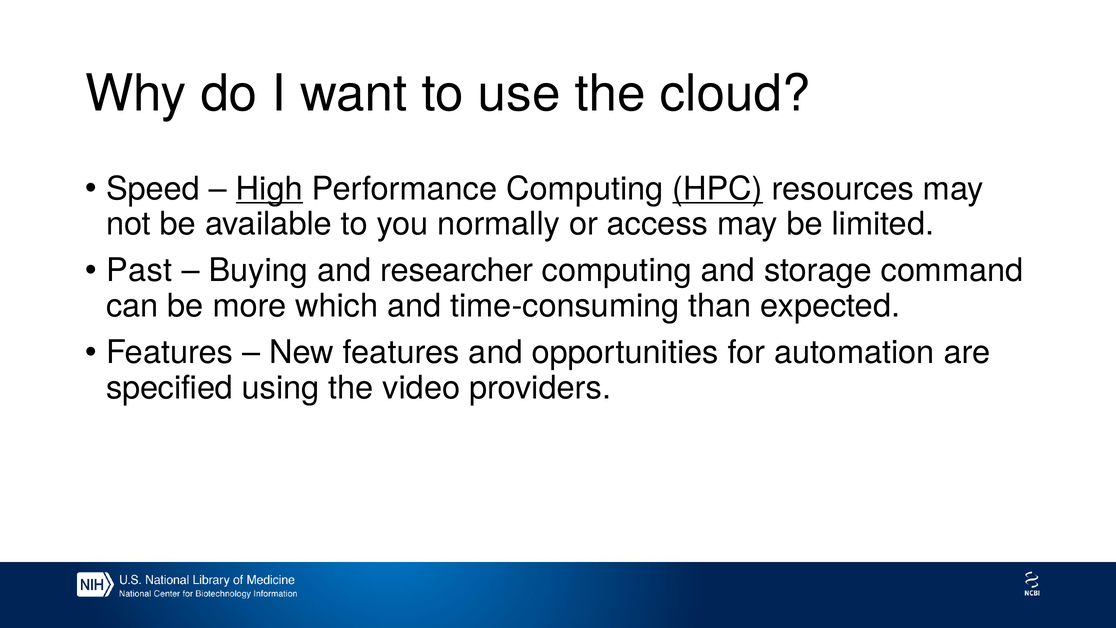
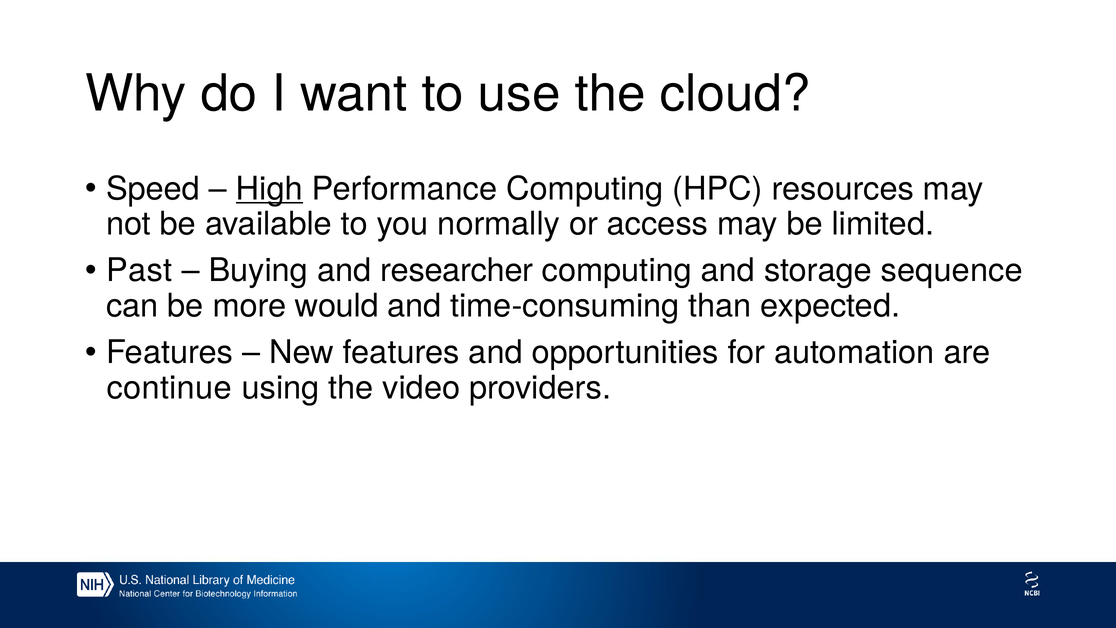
HPC underline: present -> none
command: command -> sequence
which: which -> would
specified: specified -> continue
